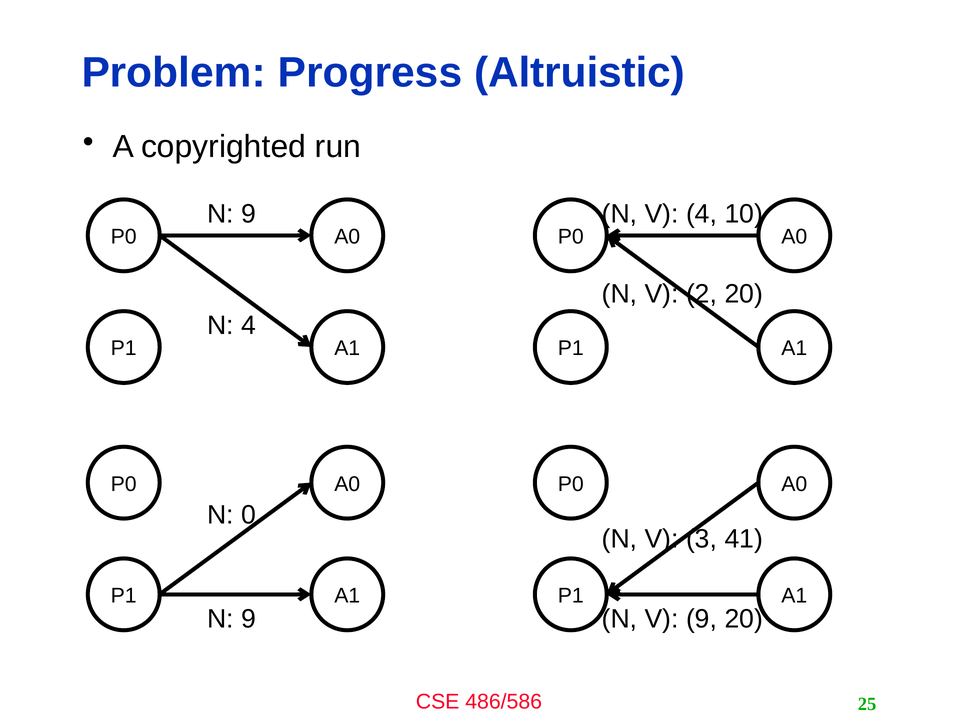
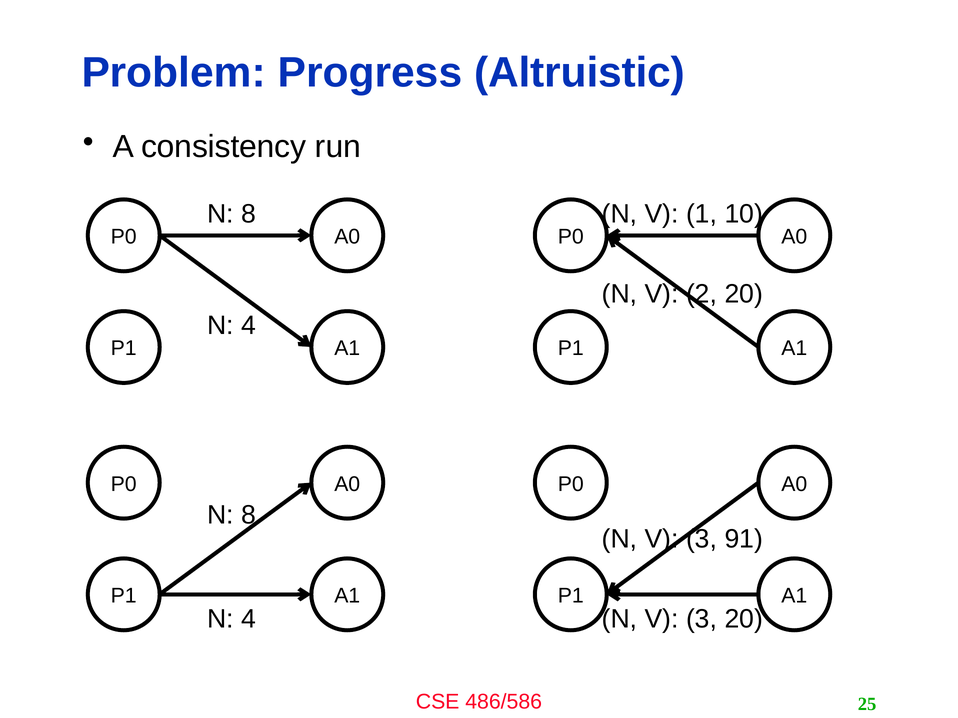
copyrighted: copyrighted -> consistency
9 at (249, 214): 9 -> 8
V 4: 4 -> 1
0 at (249, 516): 0 -> 8
41: 41 -> 91
9 at (249, 619): 9 -> 4
9 at (702, 619): 9 -> 3
